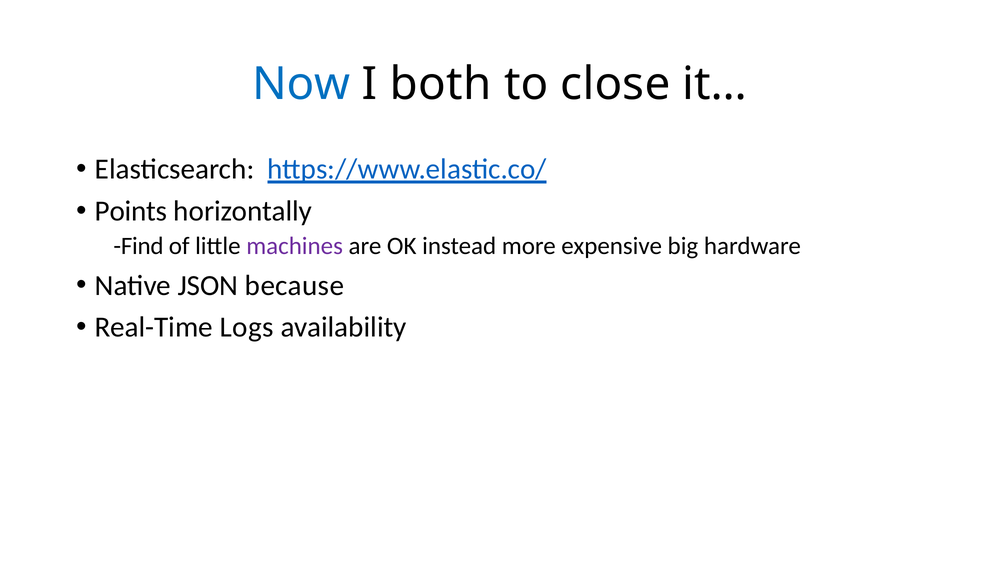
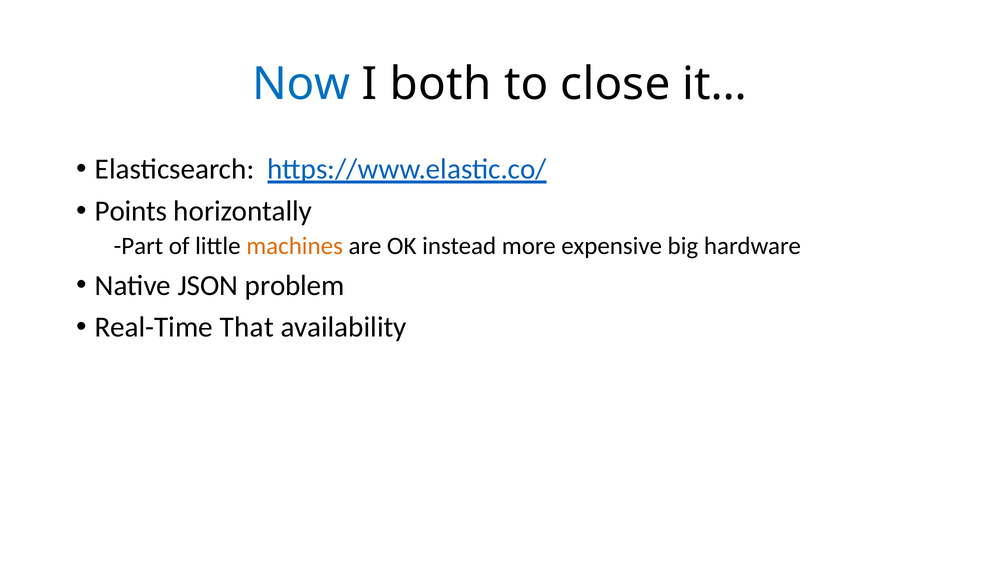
Find: Find -> Part
machines colour: purple -> orange
because: because -> problem
Logs: Logs -> That
